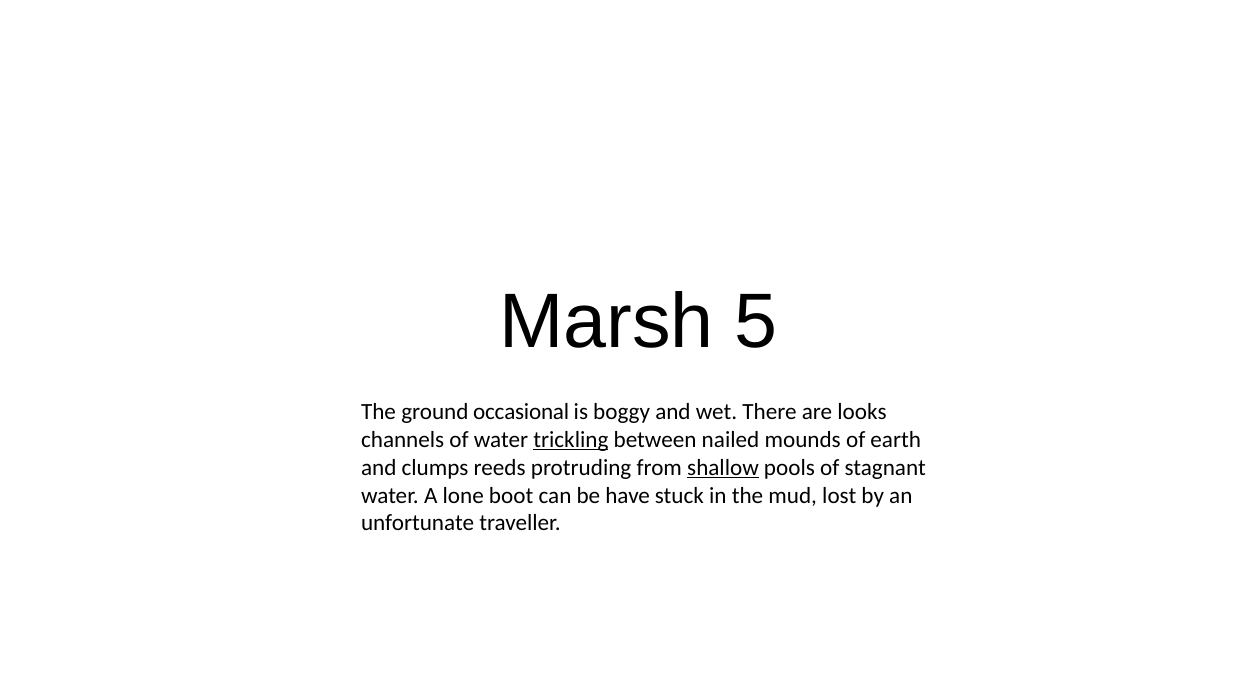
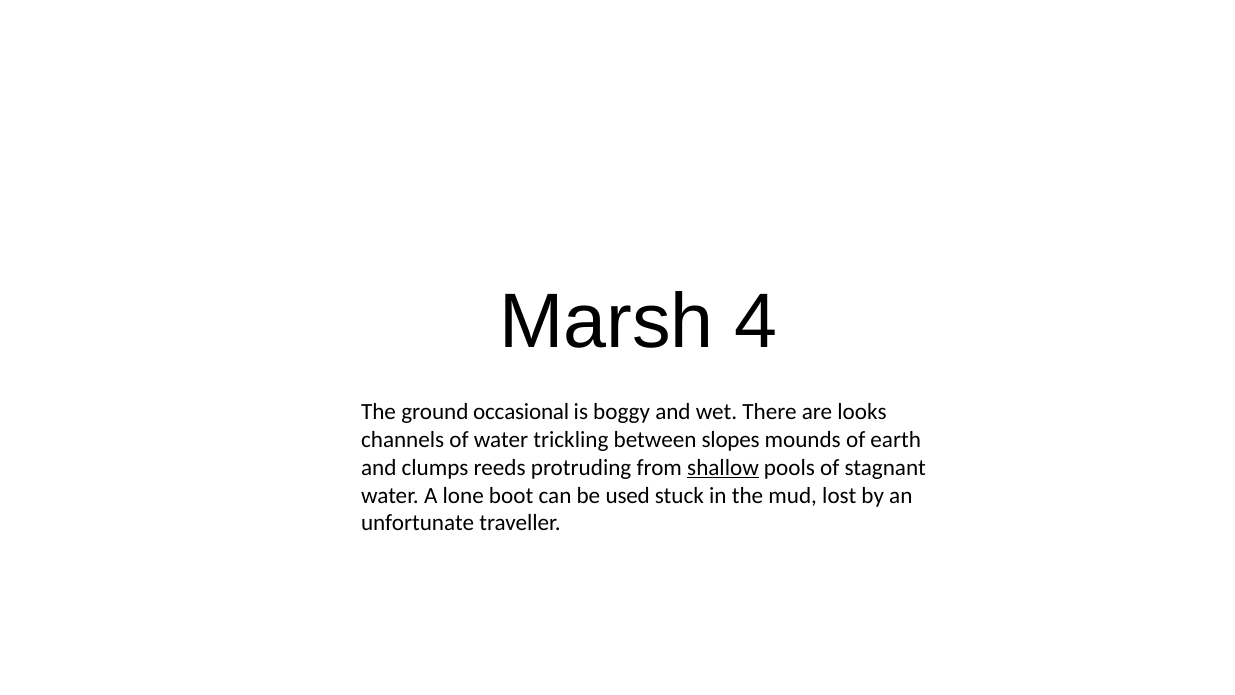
5: 5 -> 4
trickling underline: present -> none
nailed: nailed -> slopes
have: have -> used
